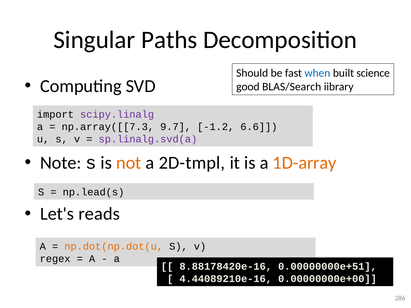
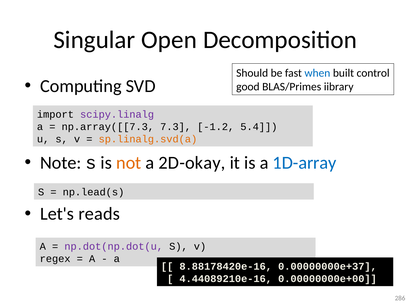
Paths: Paths -> Open
science: science -> control
BLAS/Search: BLAS/Search -> BLAS/Primes
9.7: 9.7 -> 7.3
6.6: 6.6 -> 5.4
sp.linalg.svd(a colour: purple -> orange
2D-tmpl: 2D-tmpl -> 2D-okay
1D-array colour: orange -> blue
np.dot(np.dot(u colour: orange -> purple
0.00000000e+51: 0.00000000e+51 -> 0.00000000e+37
